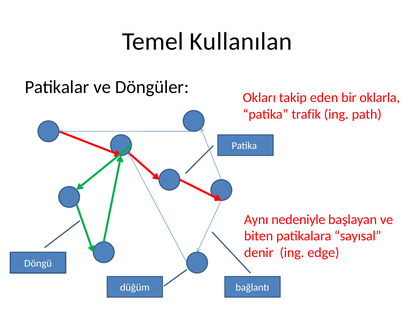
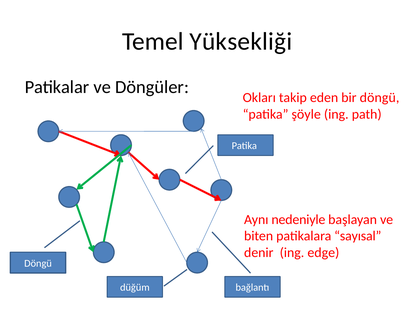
Kullanılan: Kullanılan -> Yüksekliği
bir oklarla: oklarla -> döngü
trafik: trafik -> şöyle
